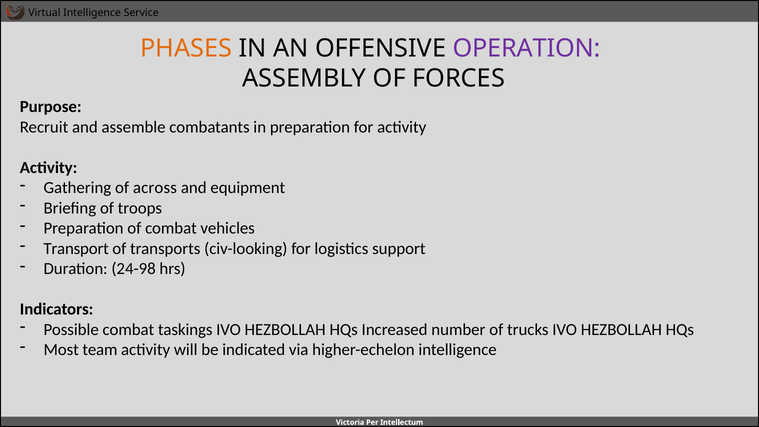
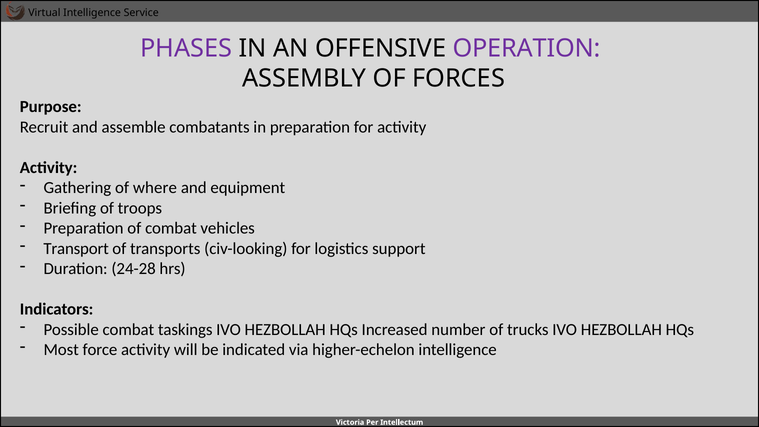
PHASES colour: orange -> purple
across: across -> where
24-98: 24-98 -> 24-28
team: team -> force
